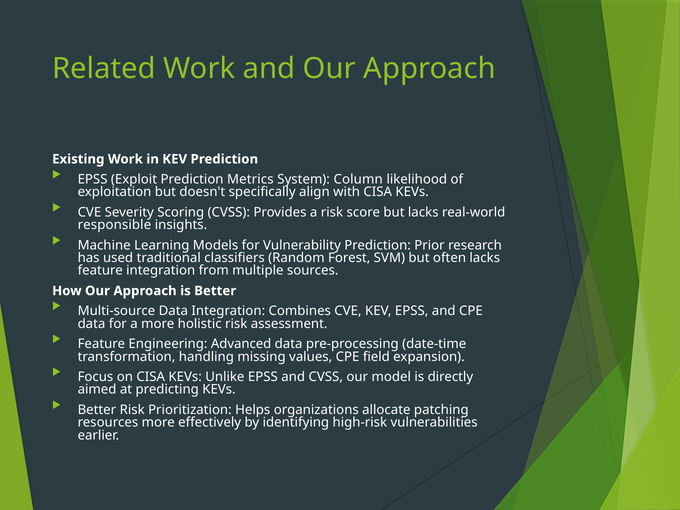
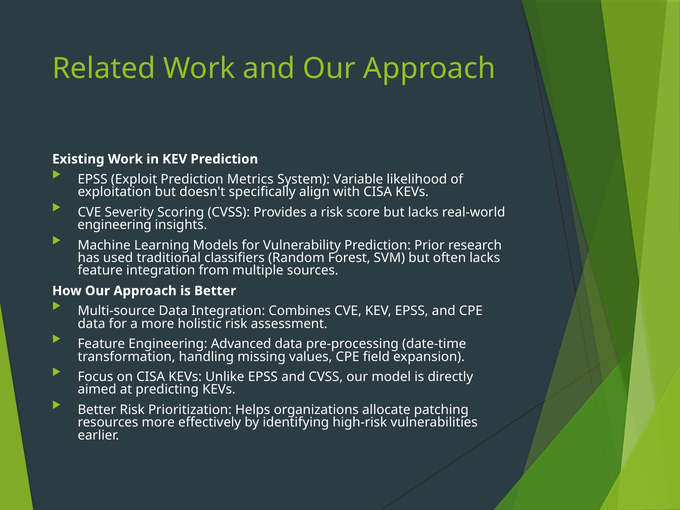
Column: Column -> Variable
responsible at (114, 225): responsible -> engineering
